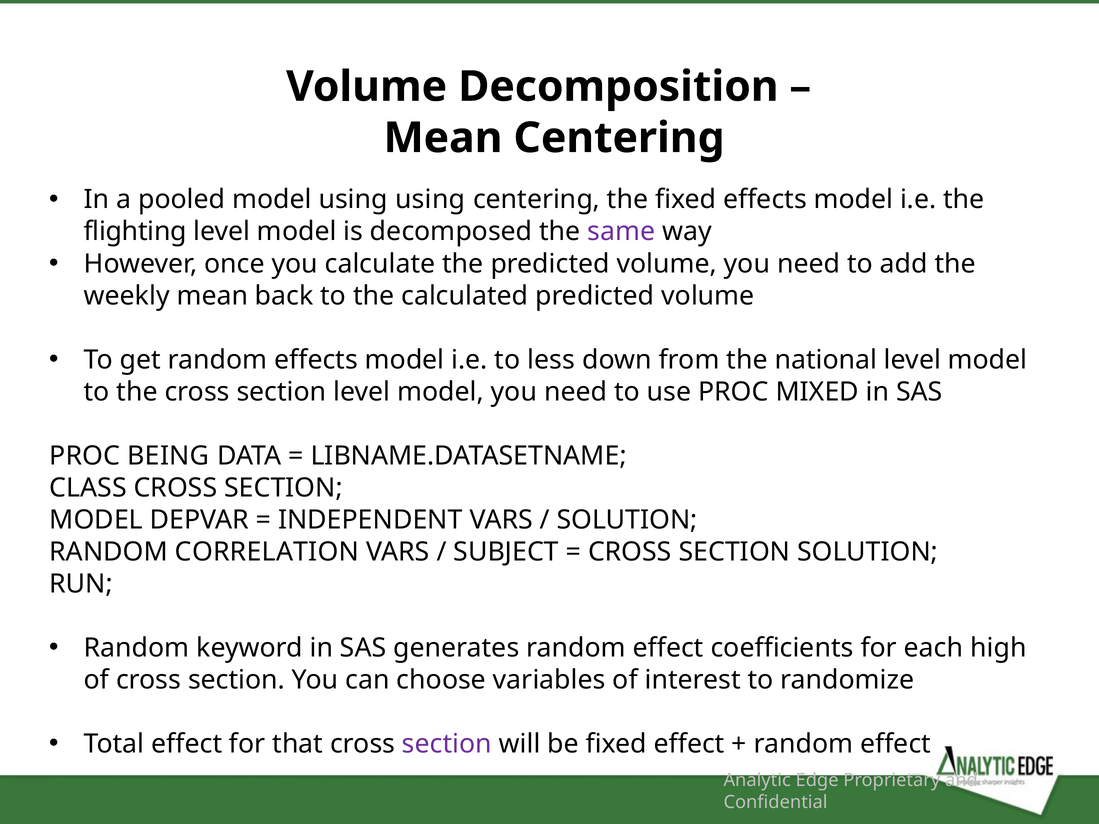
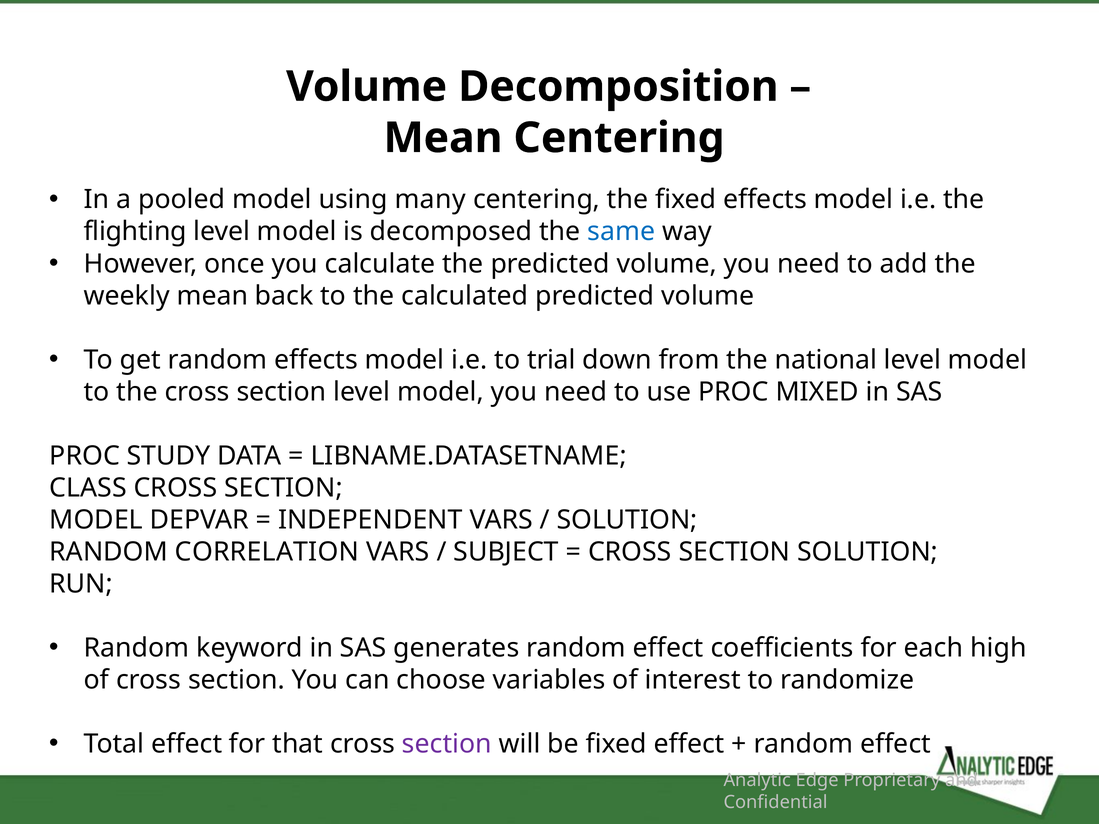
using using: using -> many
same colour: purple -> blue
less: less -> trial
BEING: BEING -> STUDY
